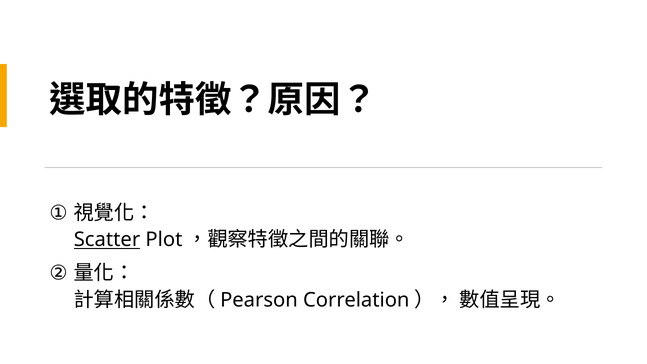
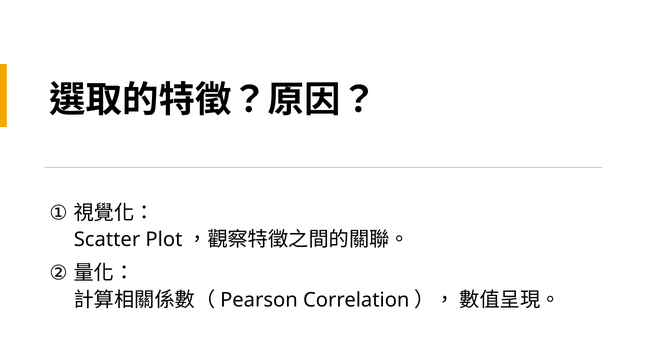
Scatter underline: present -> none
